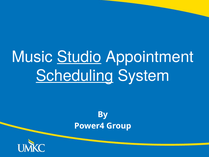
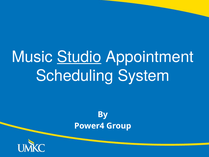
Scheduling underline: present -> none
